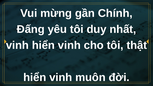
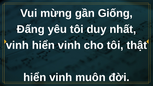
Chính: Chính -> Giống
